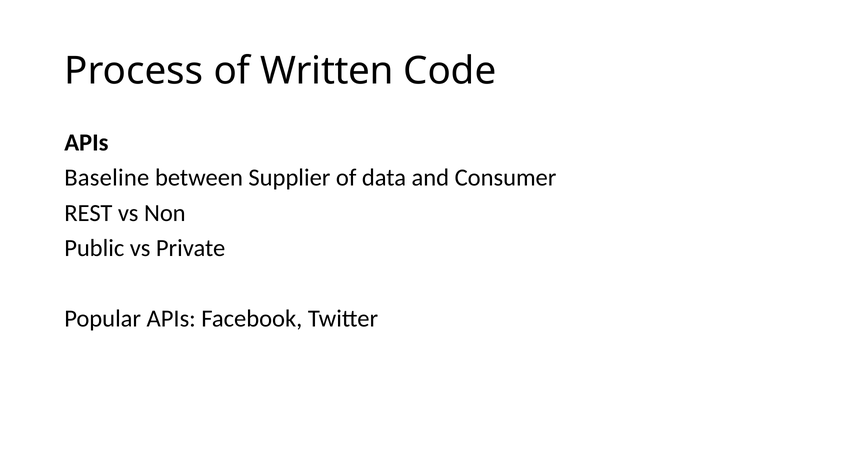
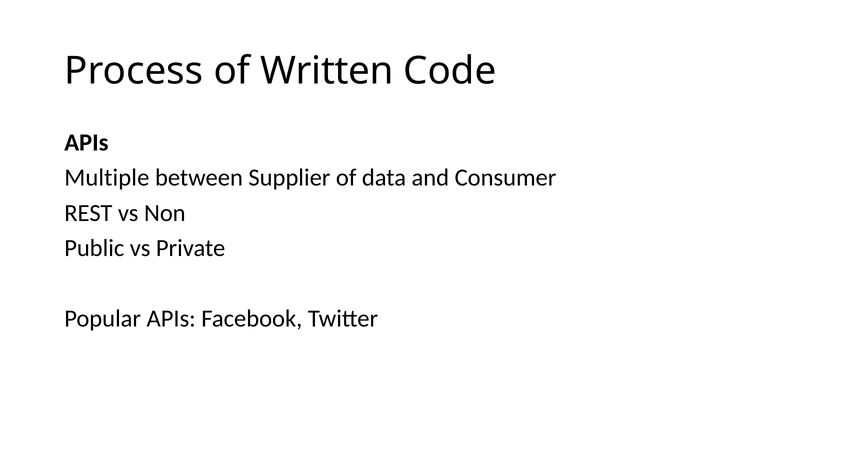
Baseline: Baseline -> Multiple
